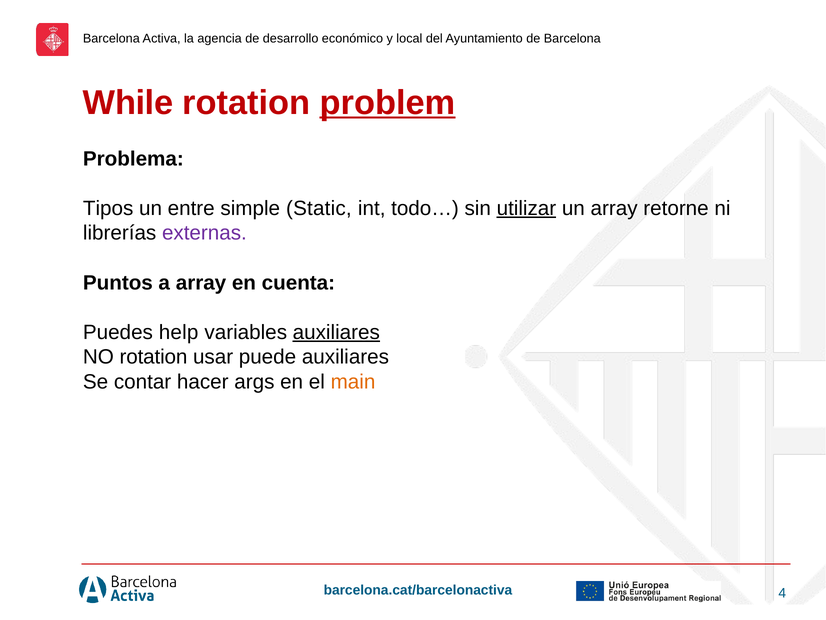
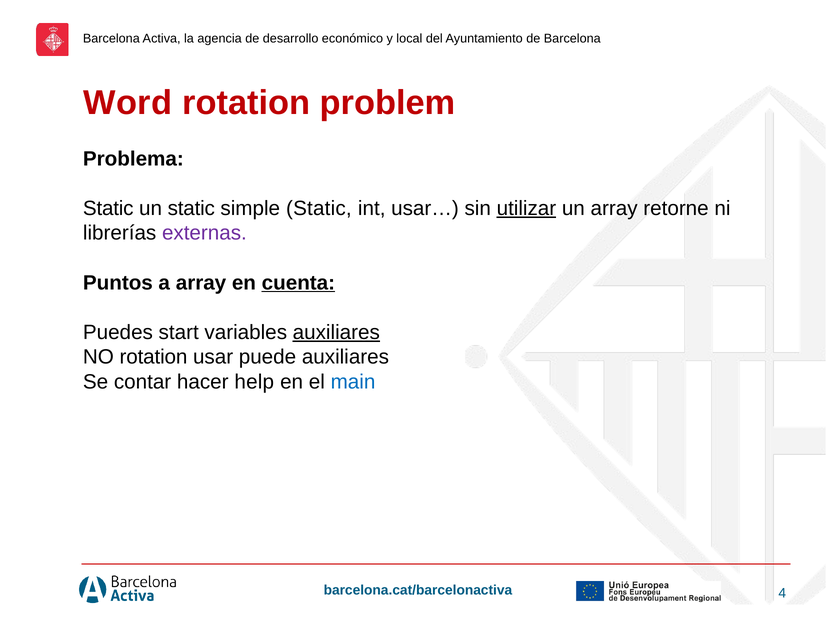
While: While -> Word
problem underline: present -> none
Tipos at (108, 208): Tipos -> Static
un entre: entre -> static
todo…: todo… -> usar…
cuenta underline: none -> present
help: help -> start
args: args -> help
main colour: orange -> blue
